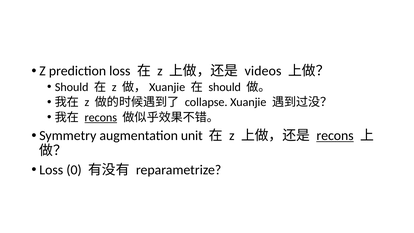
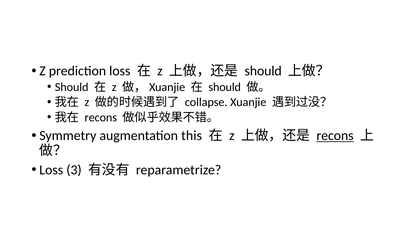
videos at (263, 71): videos -> should
recons at (101, 117) underline: present -> none
unit: unit -> this
0: 0 -> 3
